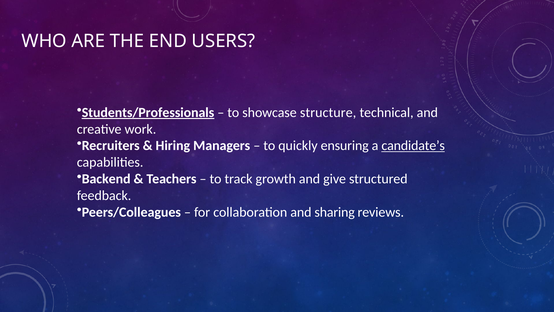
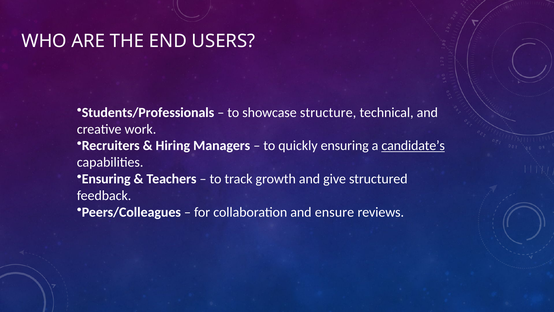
Students/Professionals underline: present -> none
Backend at (106, 179): Backend -> Ensuring
sharing: sharing -> ensure
